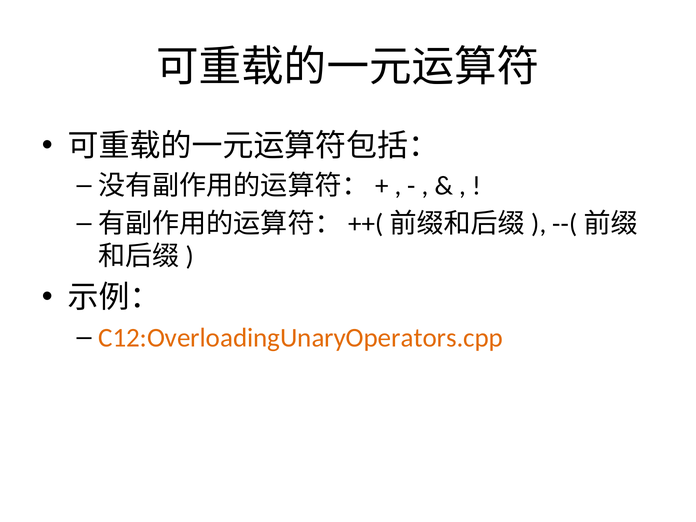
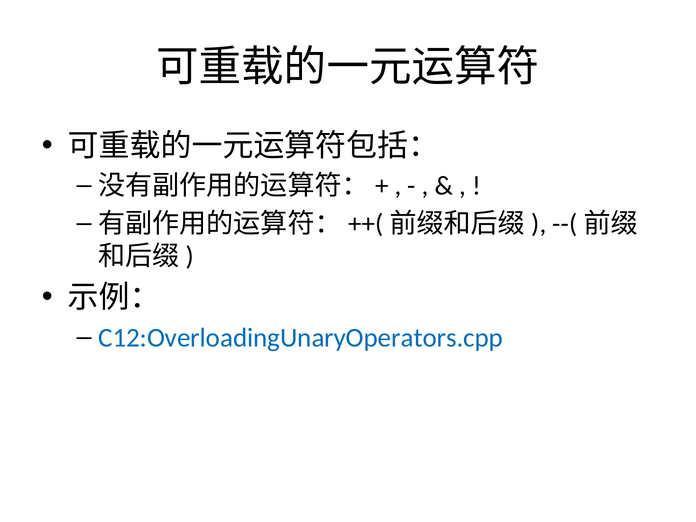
C12:OverloadingUnaryOperators.cpp colour: orange -> blue
